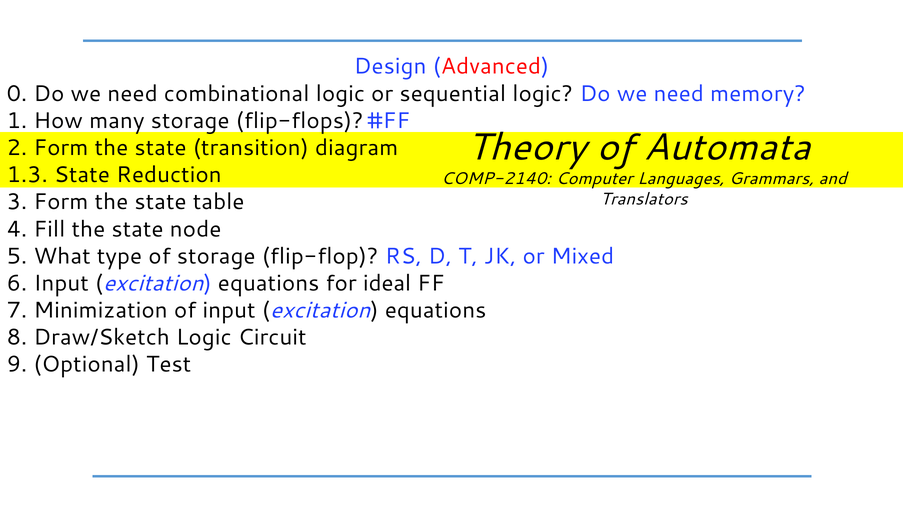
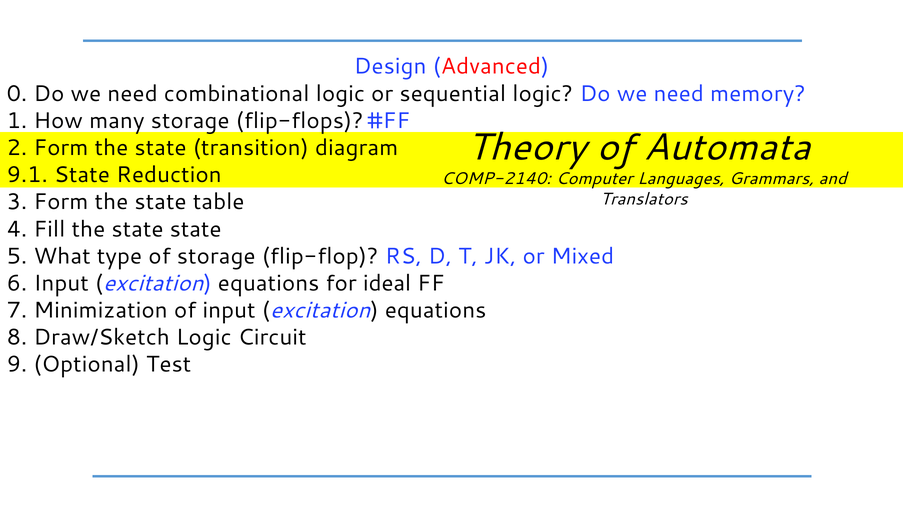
1.3: 1.3 -> 9.1
state node: node -> state
